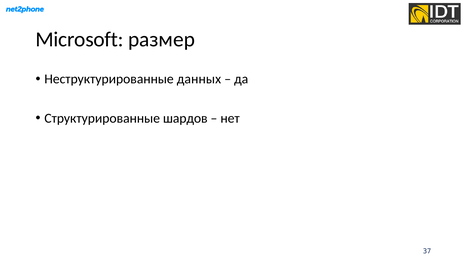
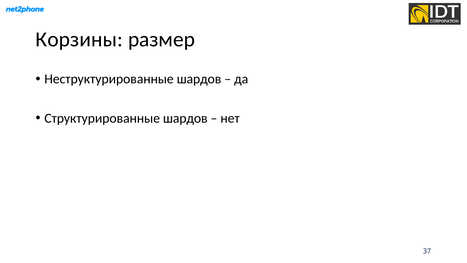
Microsoft: Microsoft -> Корзины
Неструктурированные данных: данных -> шардов
